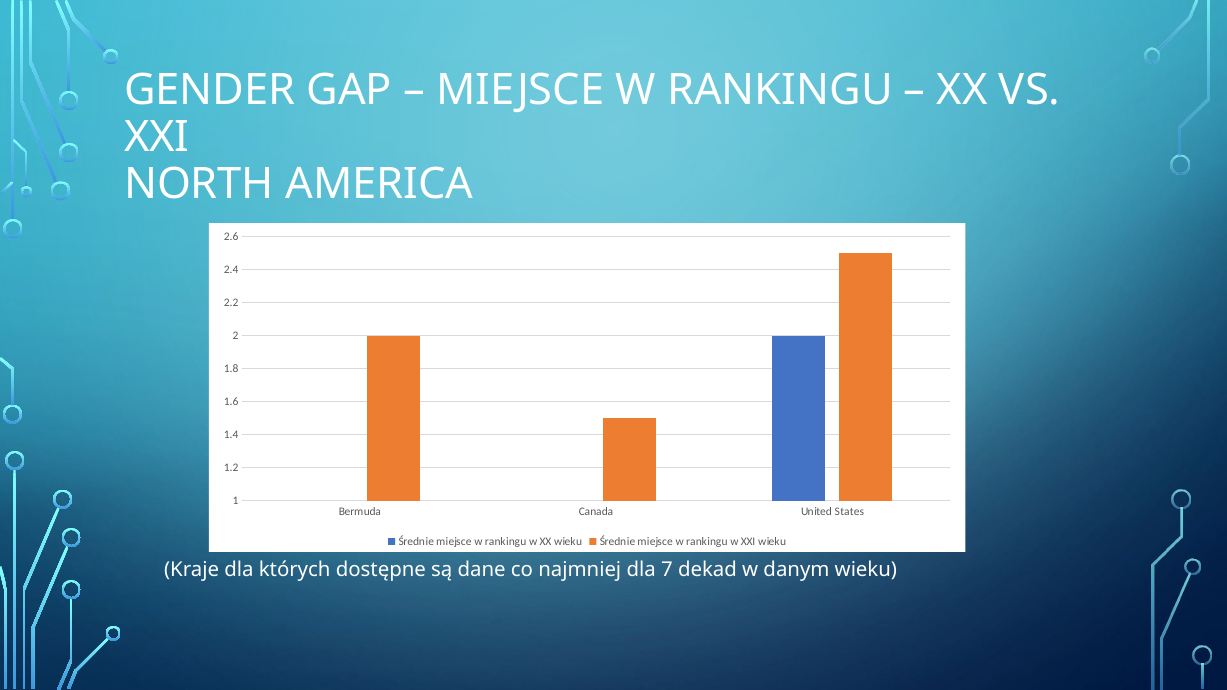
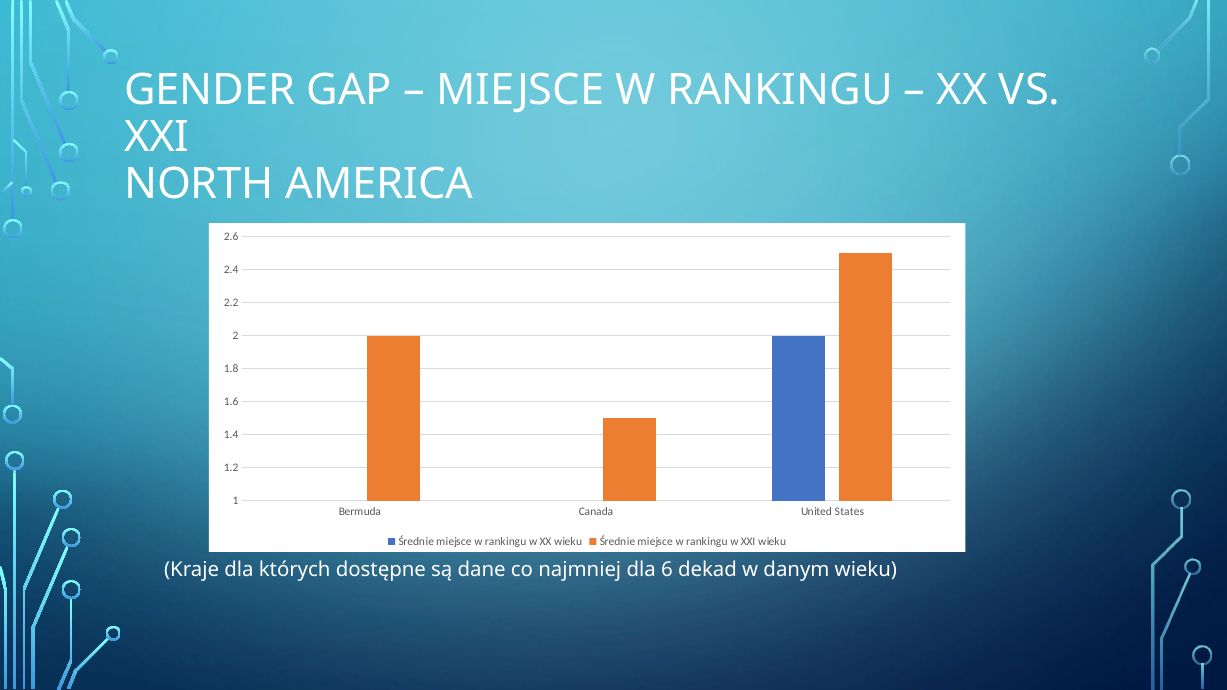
7: 7 -> 6
